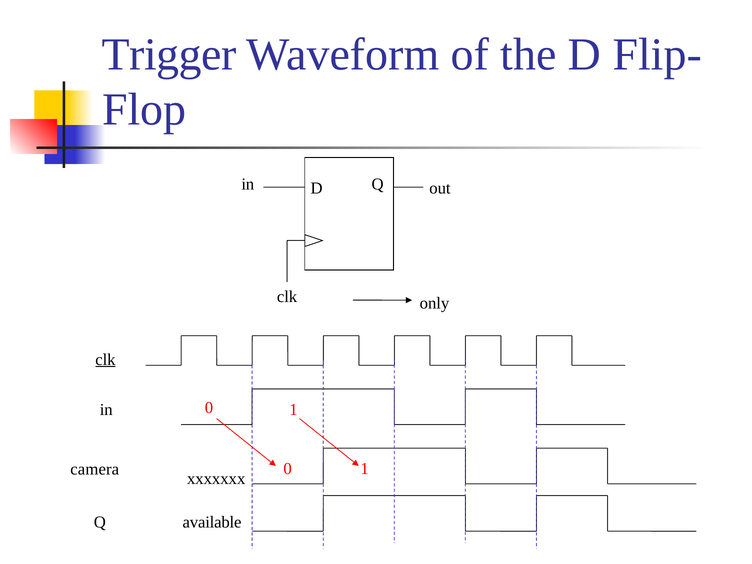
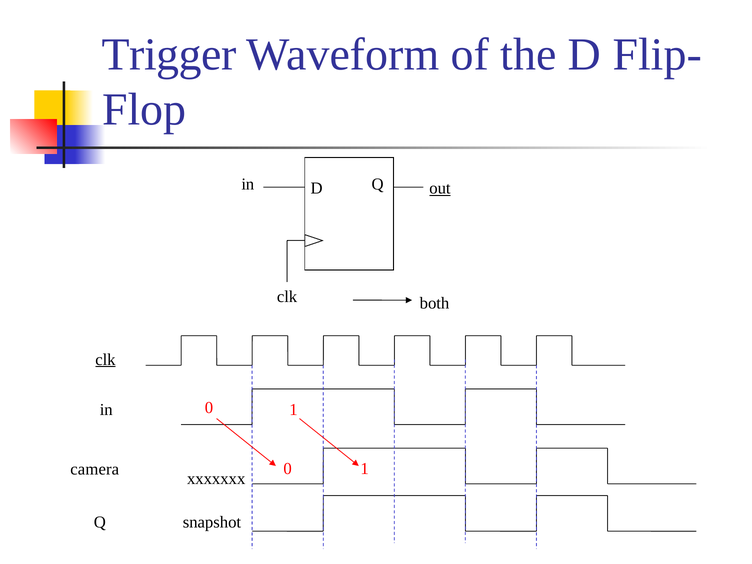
out underline: none -> present
only: only -> both
available: available -> snapshot
